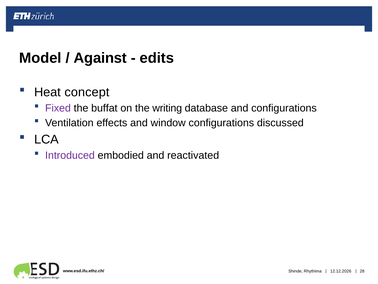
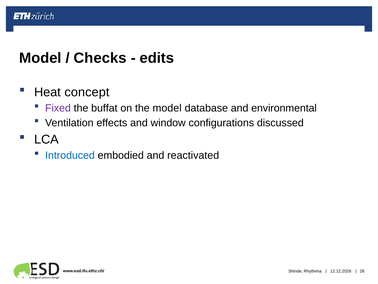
Against: Against -> Checks
the writing: writing -> model
and configurations: configurations -> environmental
Introduced colour: purple -> blue
